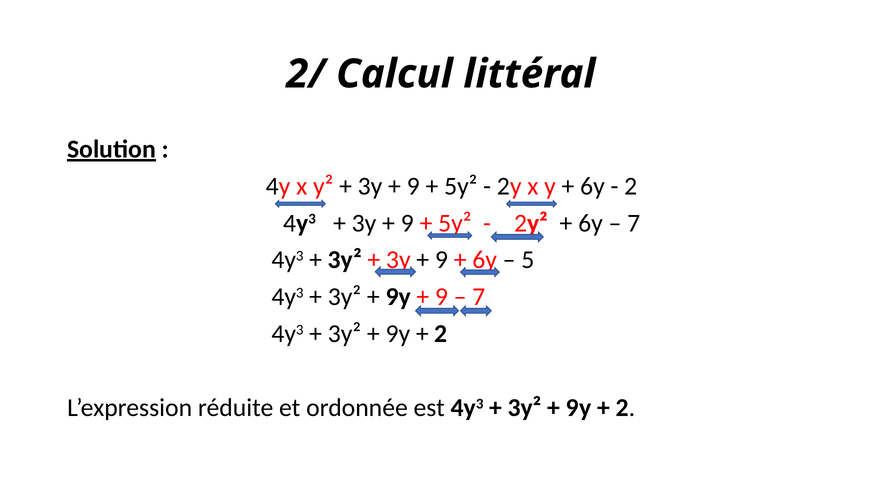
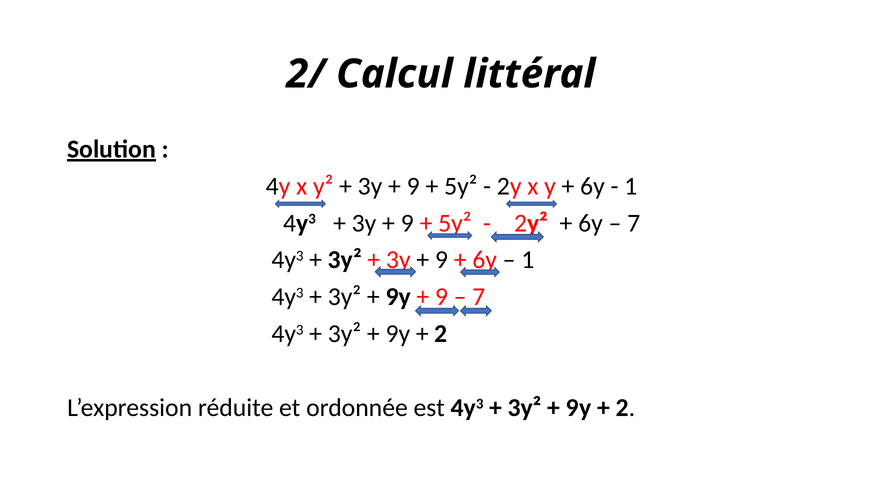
2 at (631, 186): 2 -> 1
5 at (528, 260): 5 -> 1
